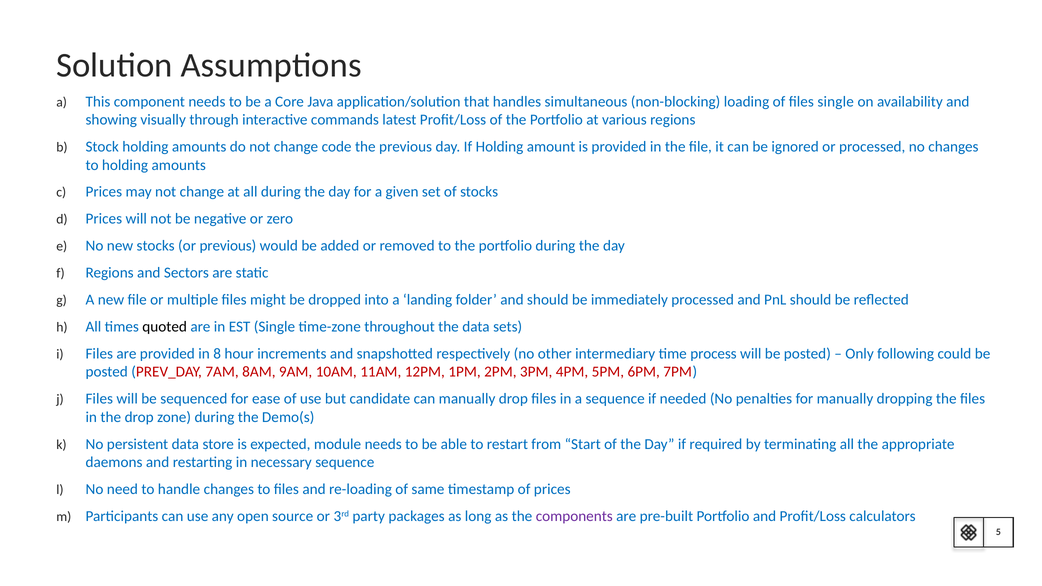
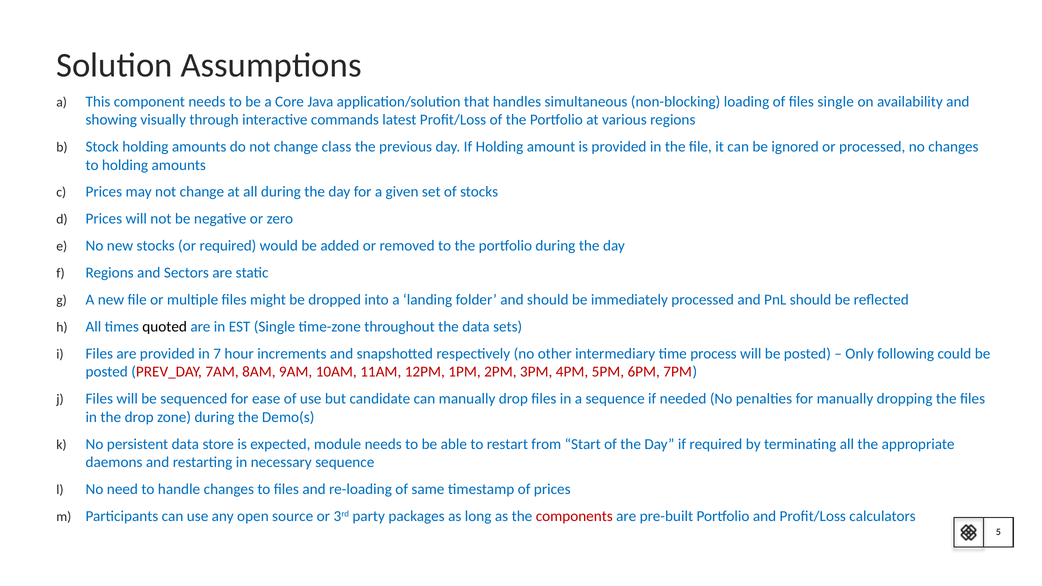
code: code -> class
or previous: previous -> required
8: 8 -> 7
components colour: purple -> red
